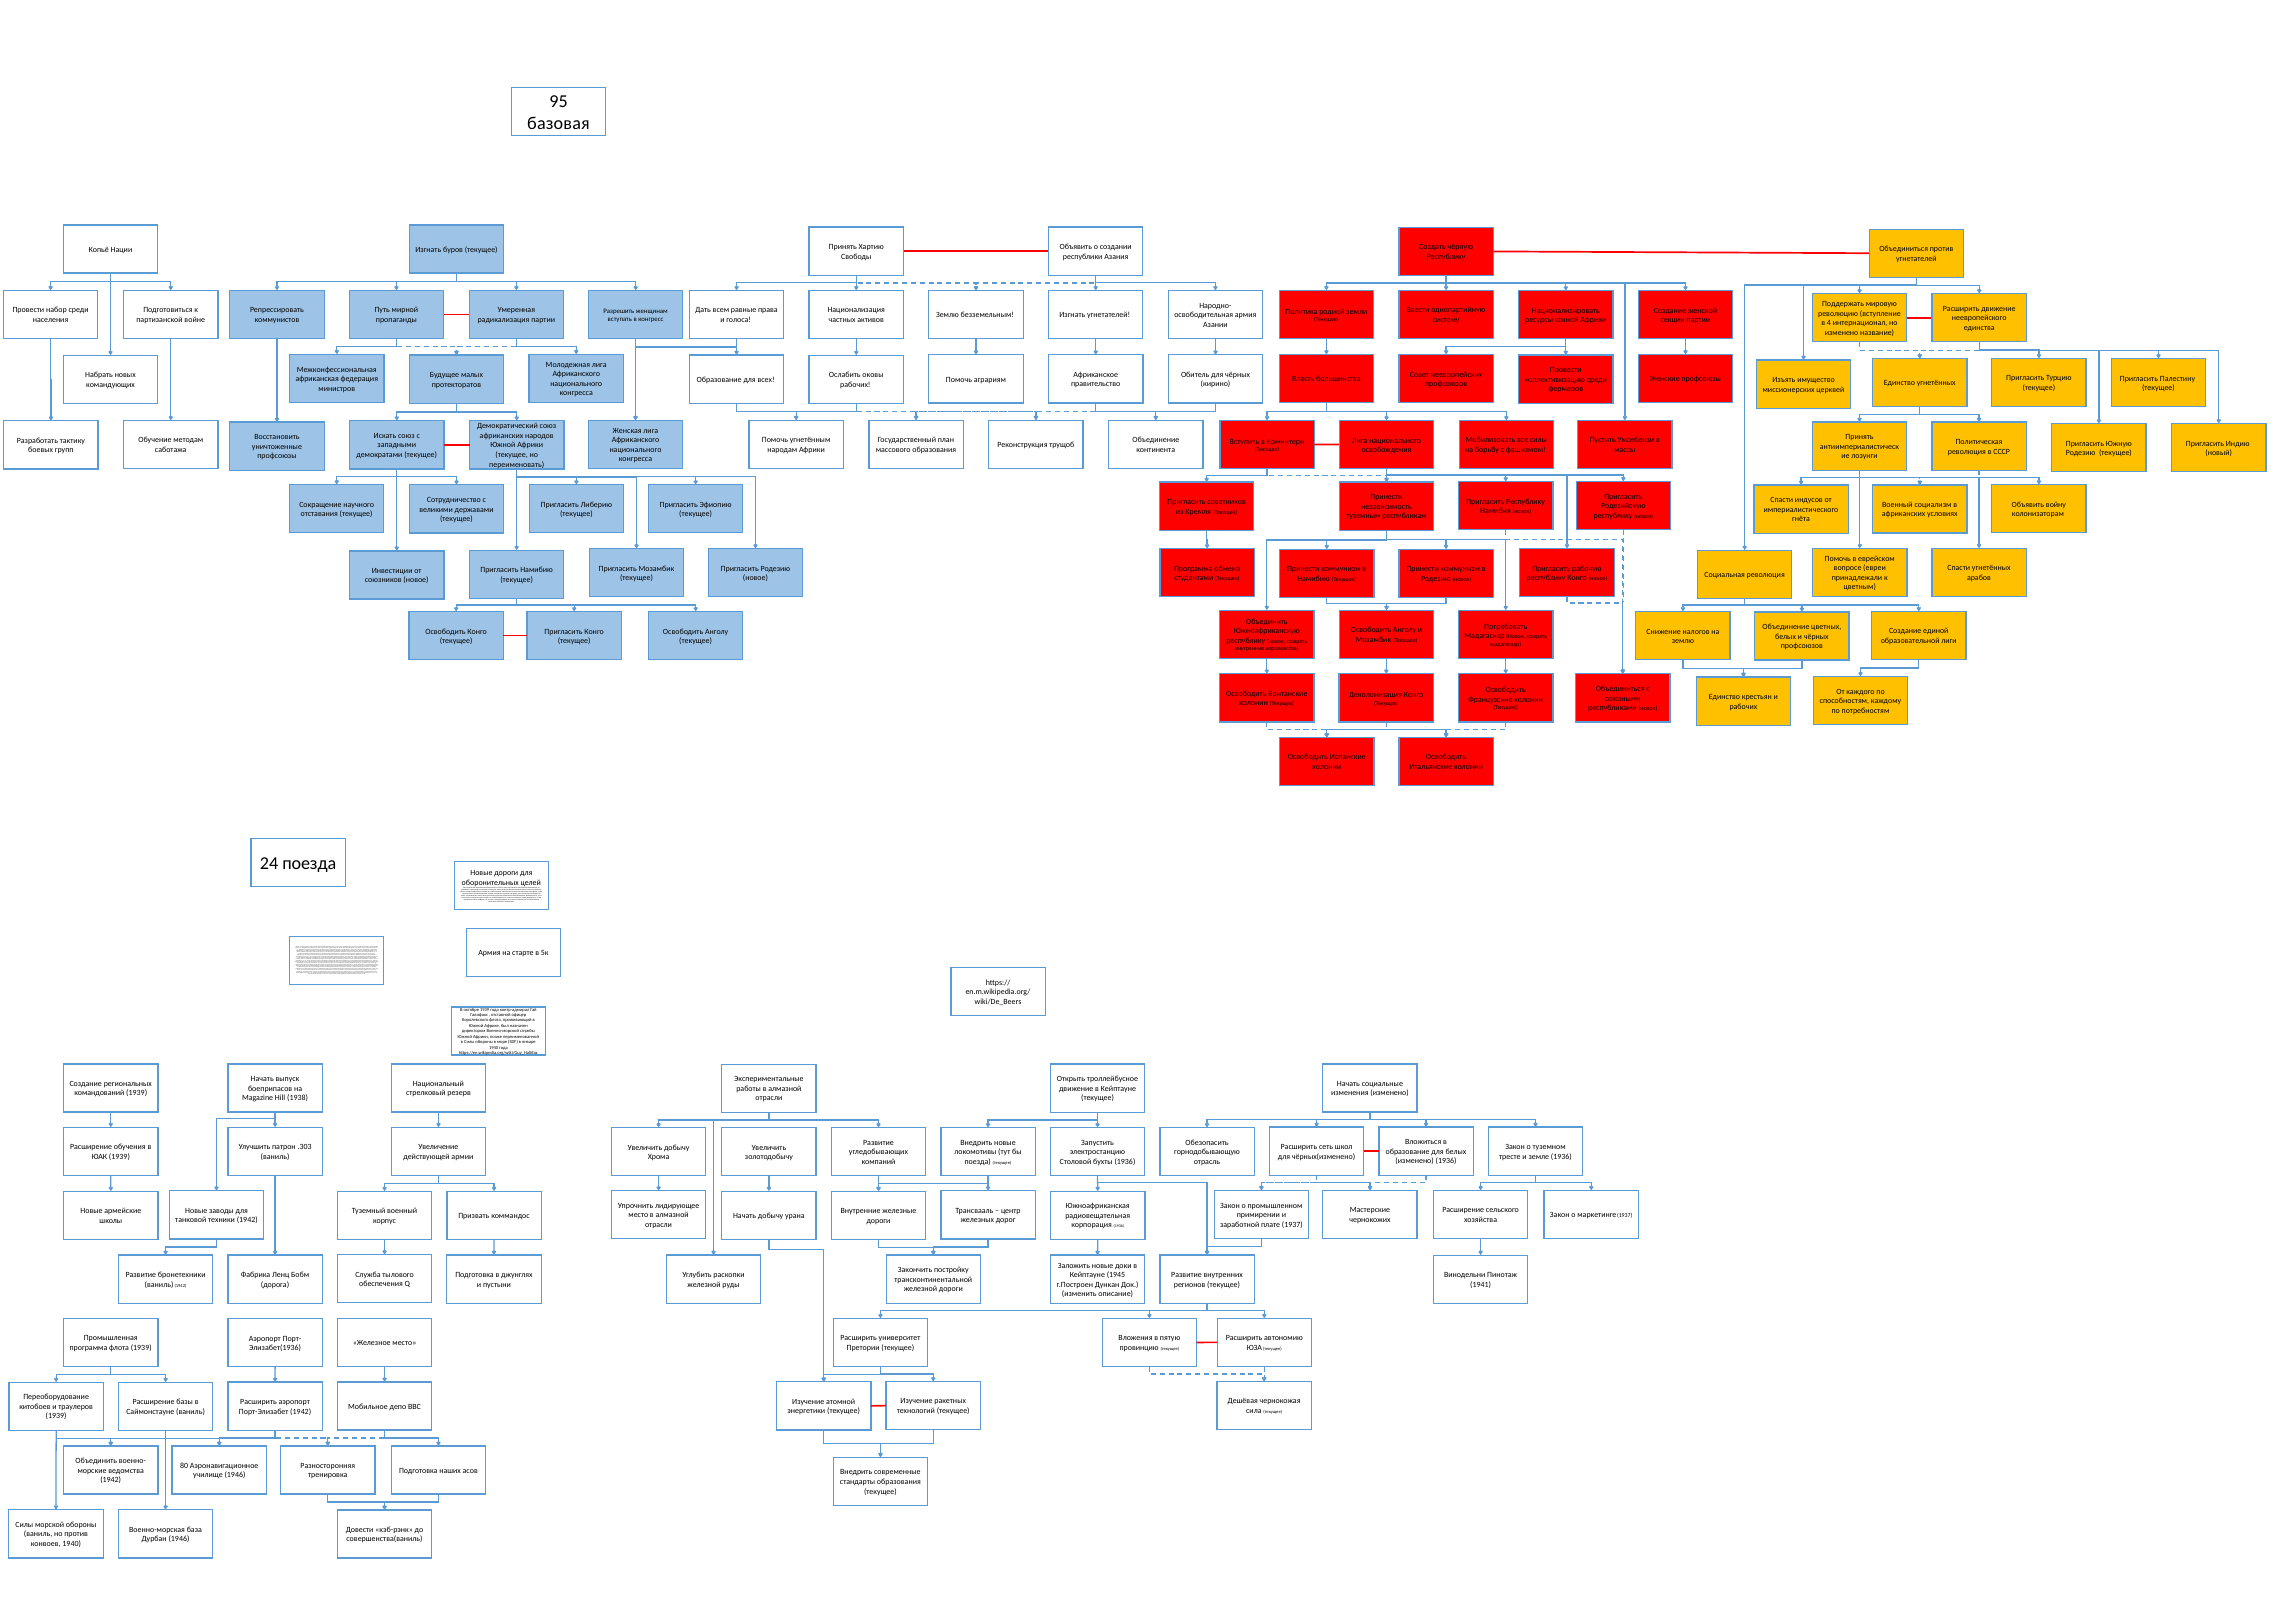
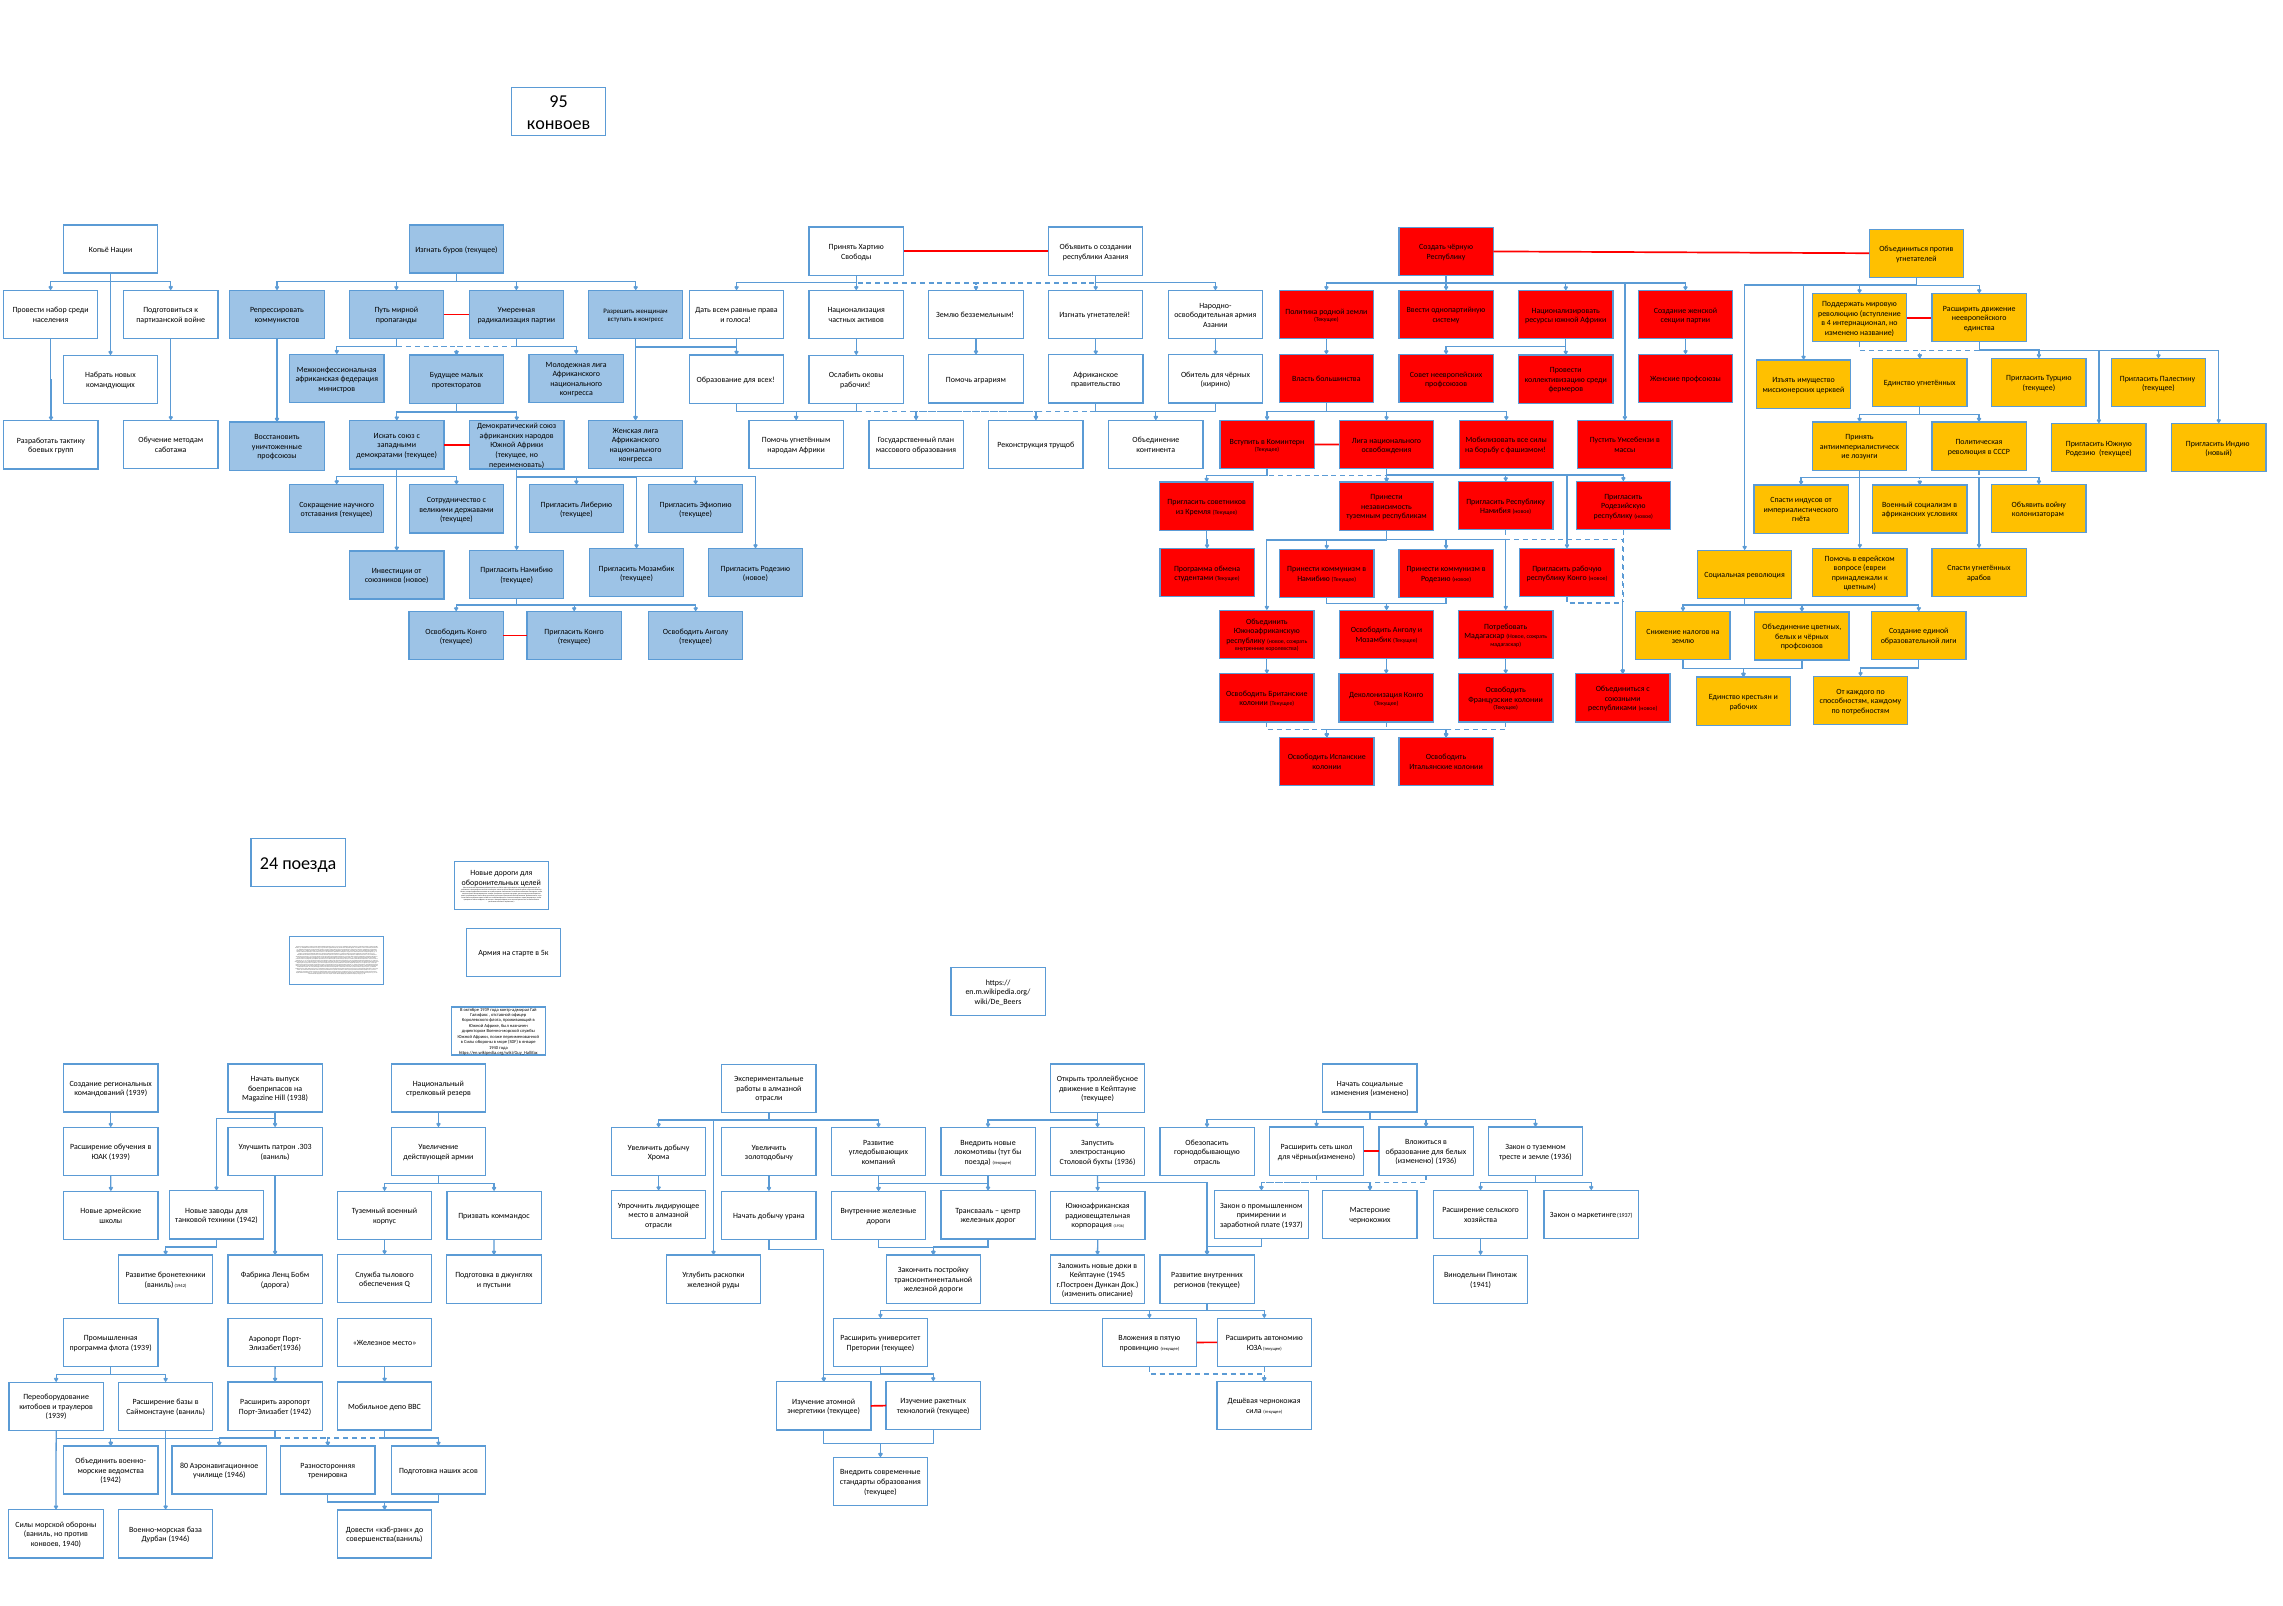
базовая at (559, 124): базовая -> конвоев
